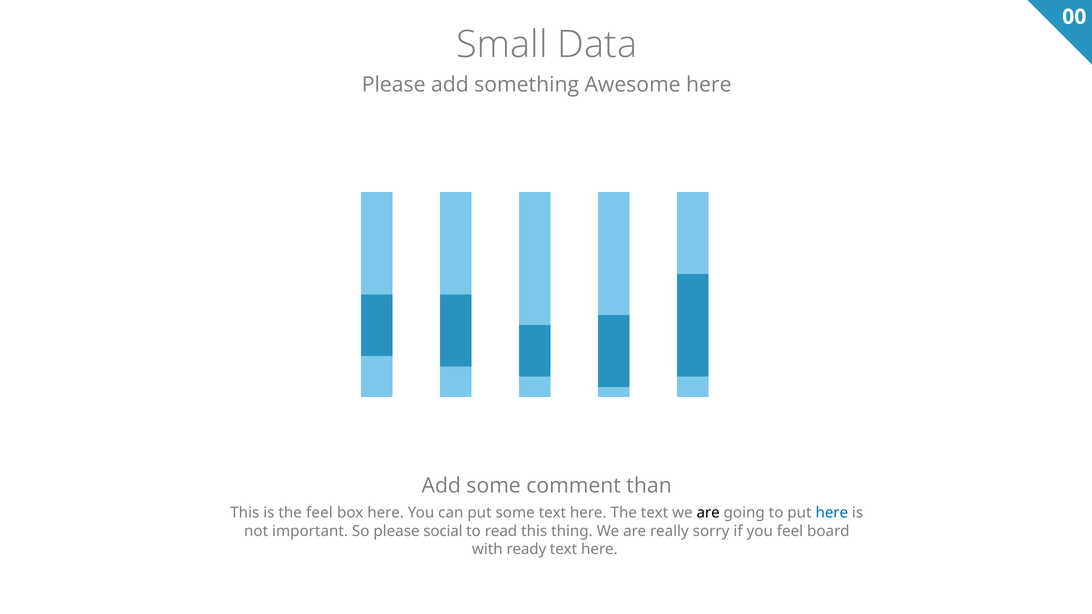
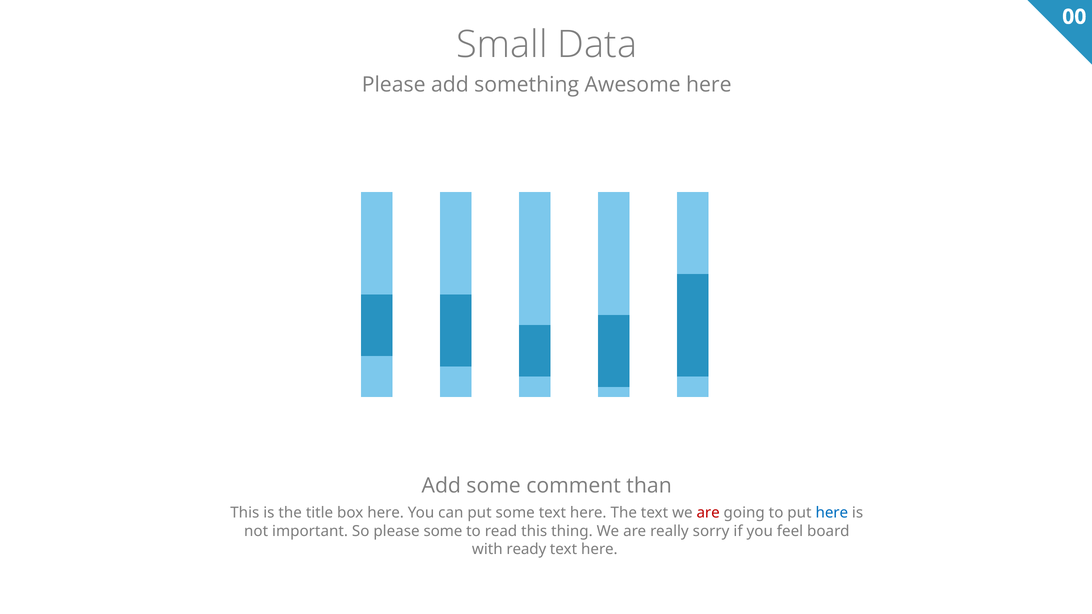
the feel: feel -> title
are at (708, 513) colour: black -> red
please social: social -> some
